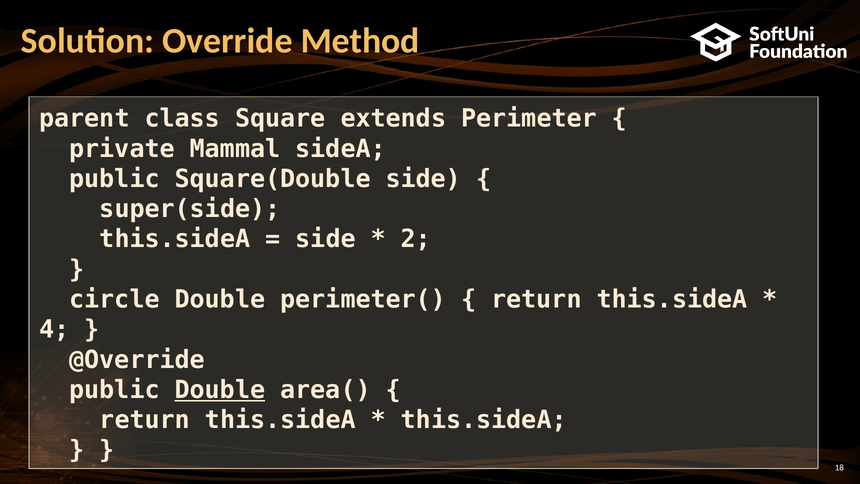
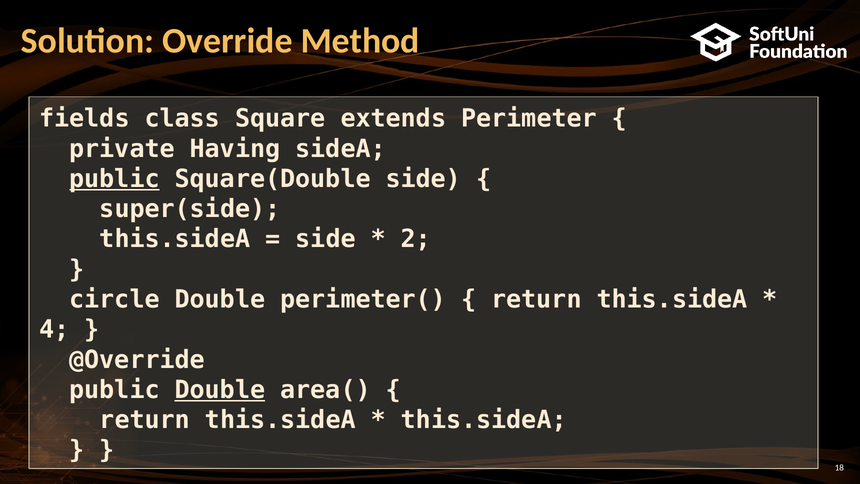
parent: parent -> fields
Mammal: Mammal -> Having
public at (115, 179) underline: none -> present
